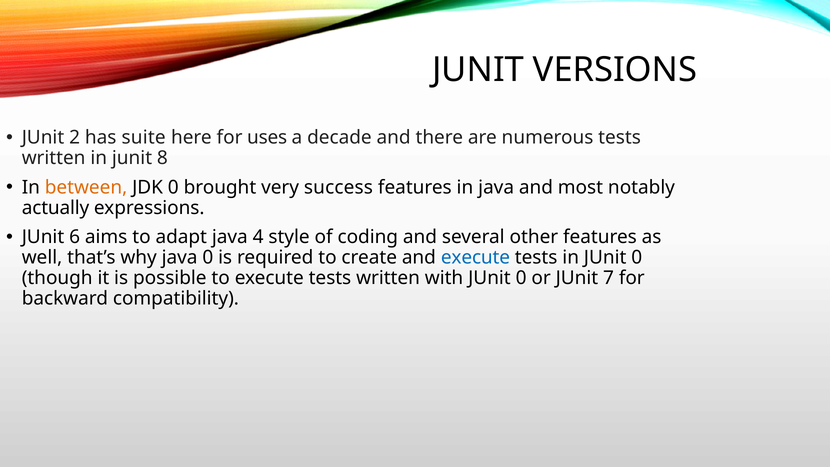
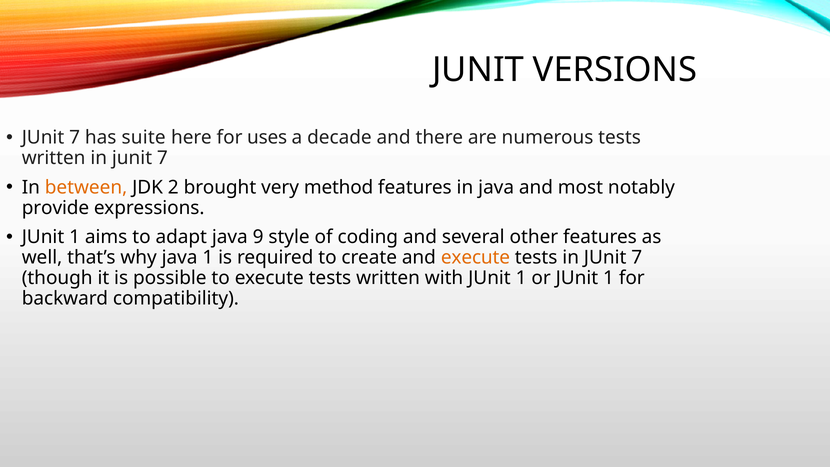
2 at (75, 138): 2 -> 7
written in junit 8: 8 -> 7
JDK 0: 0 -> 2
success: success -> method
actually: actually -> provide
6 at (75, 237): 6 -> 1
4: 4 -> 9
java 0: 0 -> 1
execute at (475, 258) colour: blue -> orange
tests in JUnit 0: 0 -> 7
with JUnit 0: 0 -> 1
or JUnit 7: 7 -> 1
